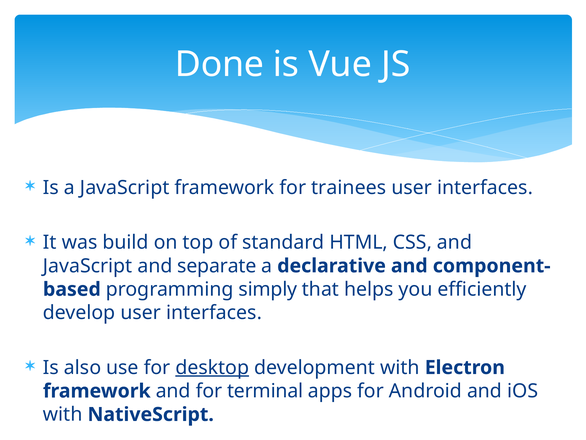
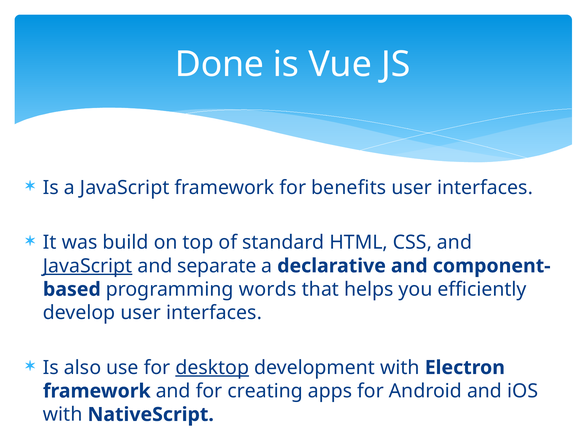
trainees: trainees -> benefits
JavaScript at (88, 266) underline: none -> present
simply: simply -> words
terminal: terminal -> creating
